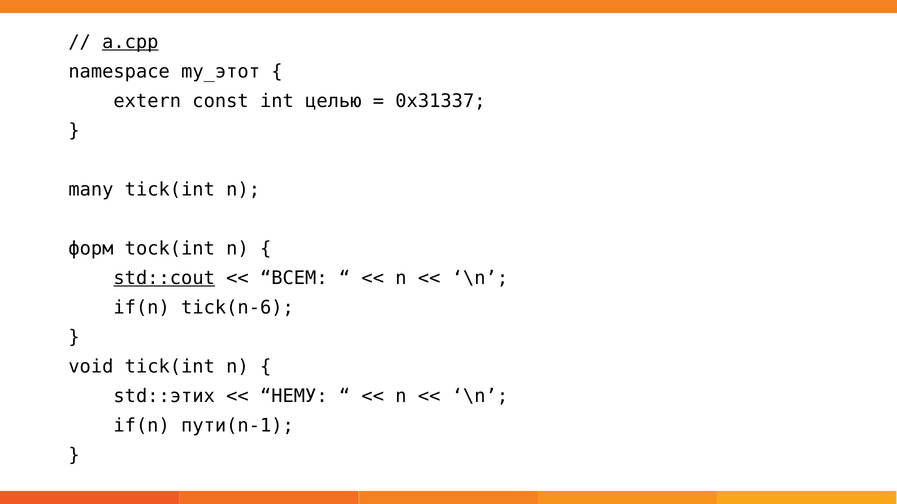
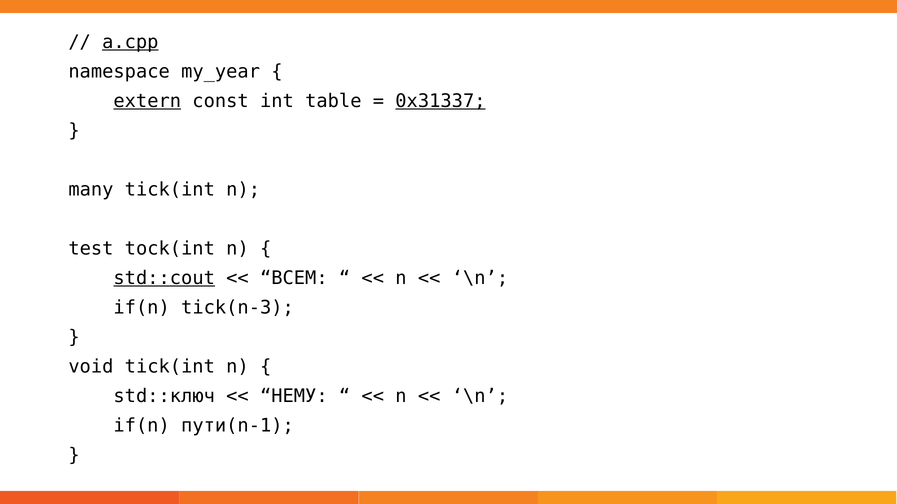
my_этот: my_этот -> my_year
extern underline: none -> present
целью: целью -> table
0x31337 underline: none -> present
форм: форм -> test
tick(n-6: tick(n-6 -> tick(n-3
std::этих: std::этих -> std::ключ
